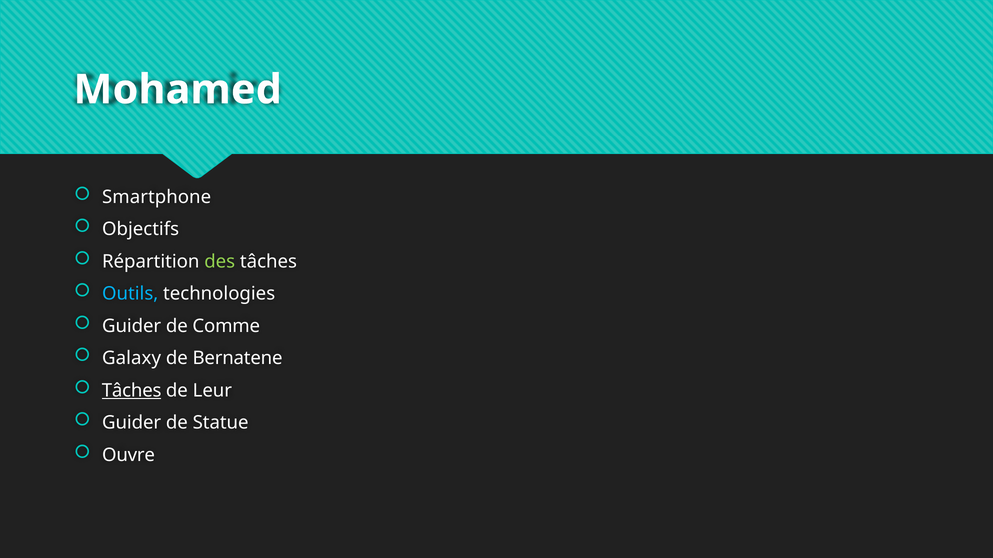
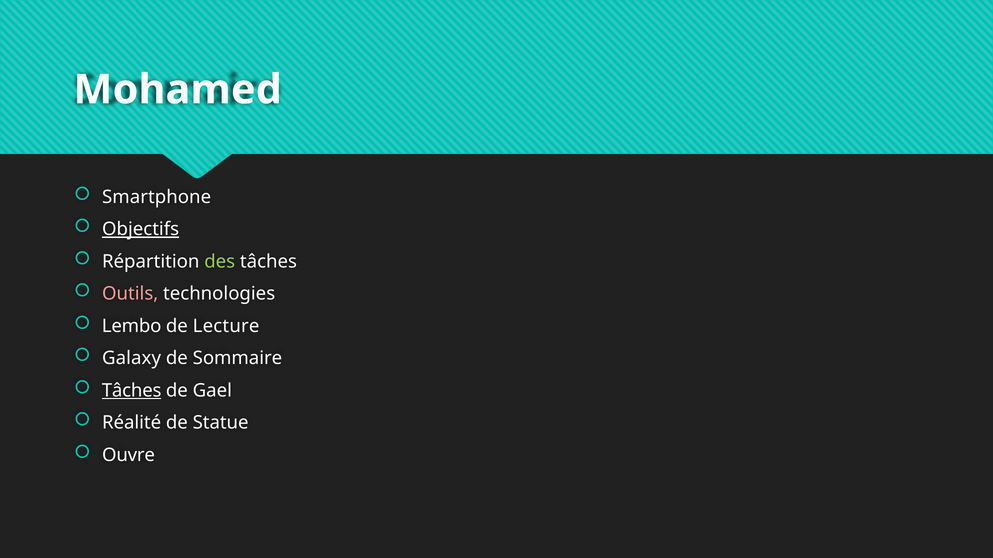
Objectifs underline: none -> present
Outils colour: light blue -> pink
Guider at (132, 326): Guider -> Lembo
Comme: Comme -> Lecture
Bernatene: Bernatene -> Sommaire
Leur: Leur -> Gael
Guider at (132, 423): Guider -> Réalité
